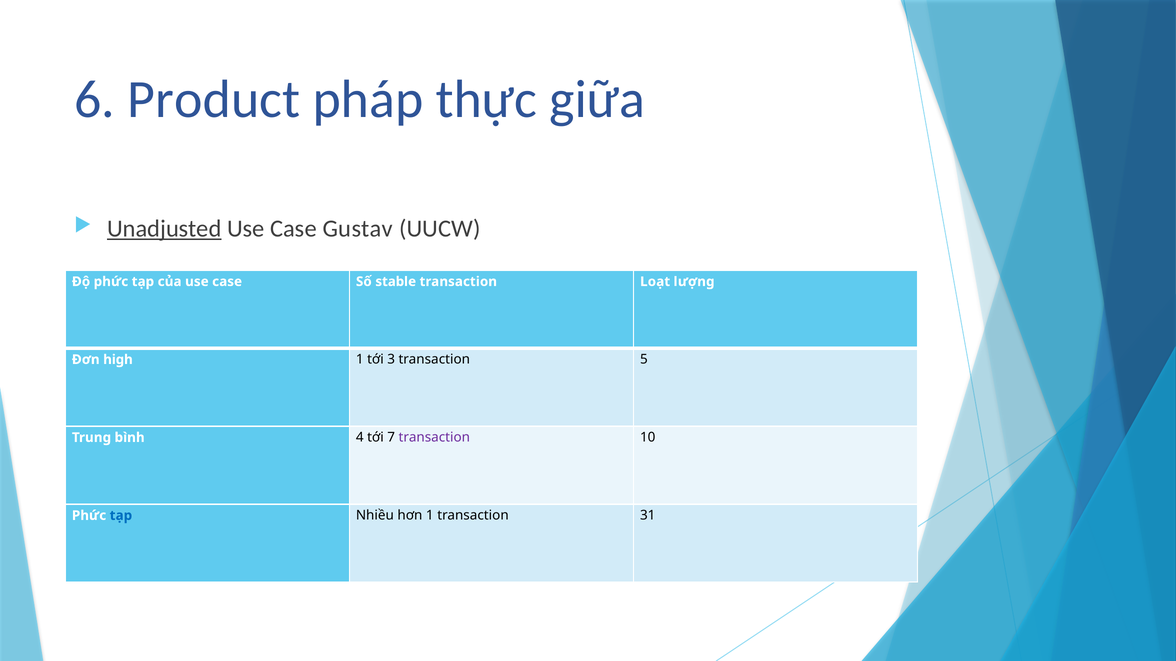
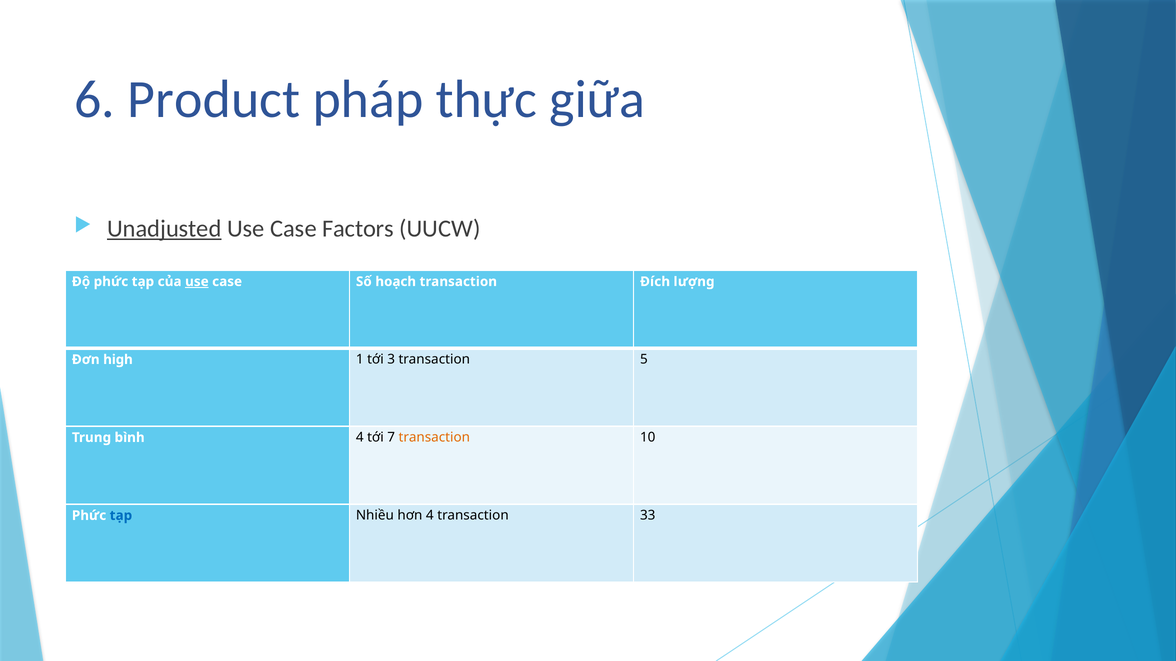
Gustav: Gustav -> Factors
use at (197, 282) underline: none -> present
stable: stable -> hoạch
Loạt: Loạt -> Đích
transaction at (434, 438) colour: purple -> orange
hơn 1: 1 -> 4
31: 31 -> 33
